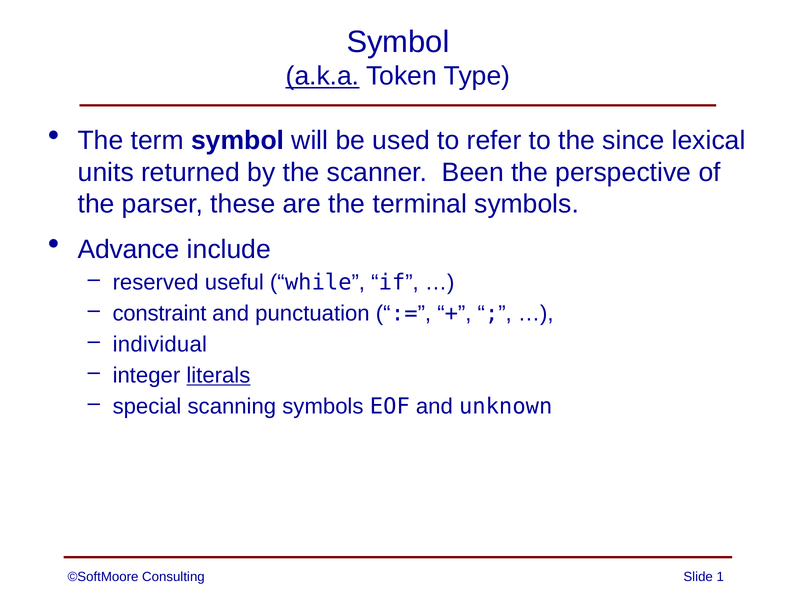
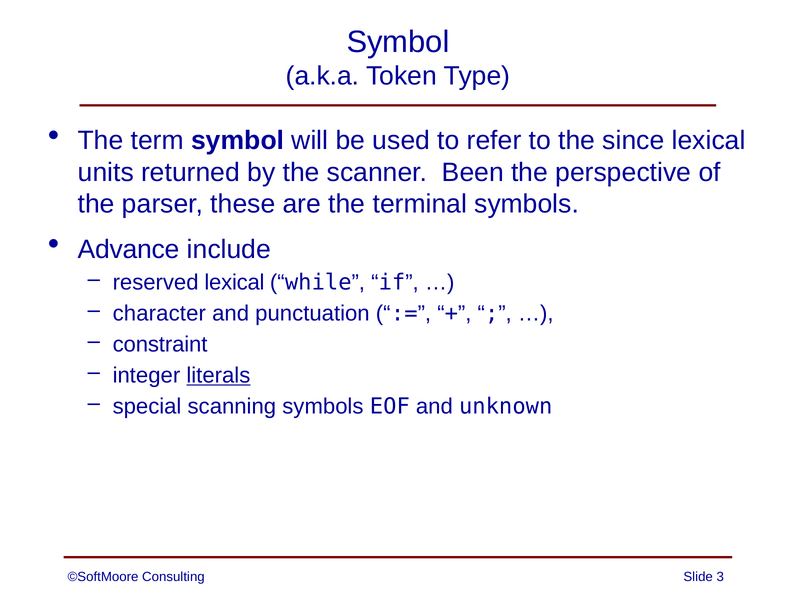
a.k.a underline: present -> none
reserved useful: useful -> lexical
constraint: constraint -> character
individual: individual -> constraint
1: 1 -> 3
